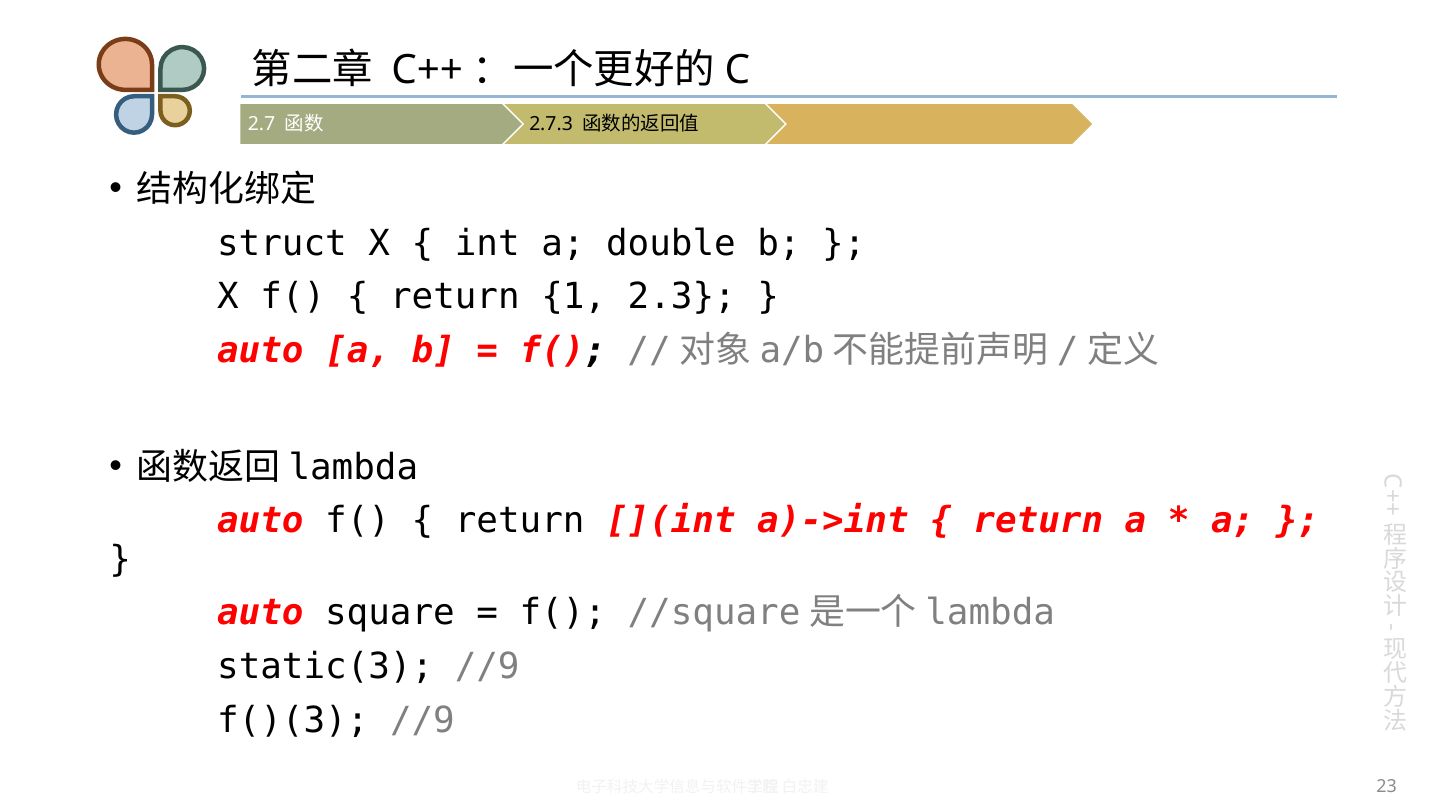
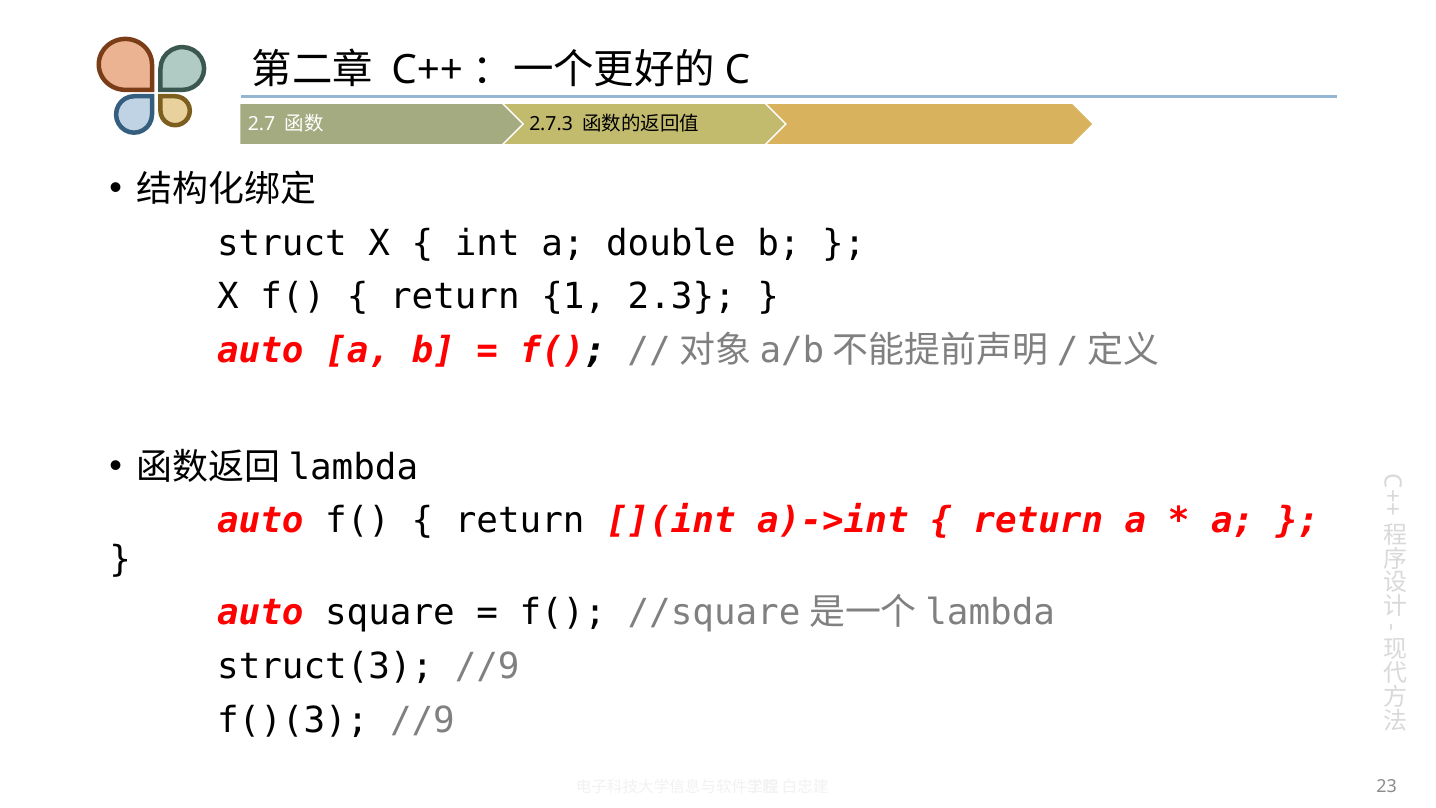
static(3: static(3 -> struct(3
